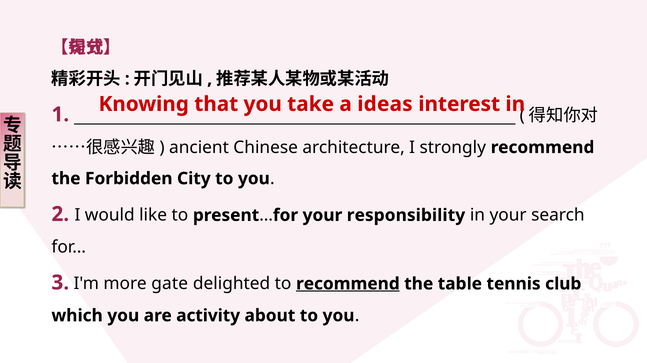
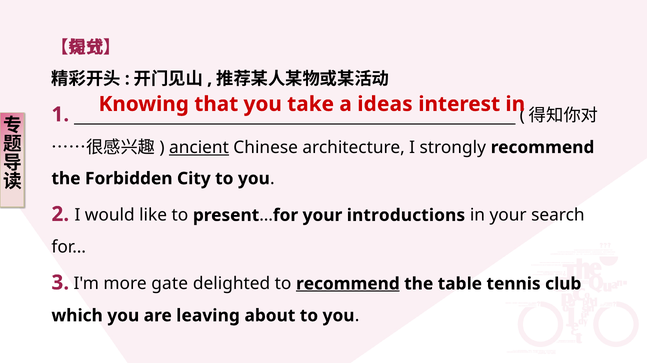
ancient underline: none -> present
responsibility: responsibility -> introductions
activity: activity -> leaving
